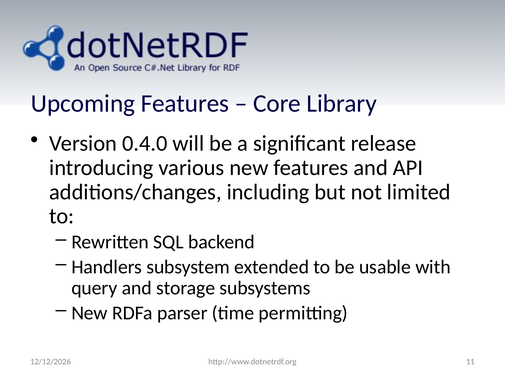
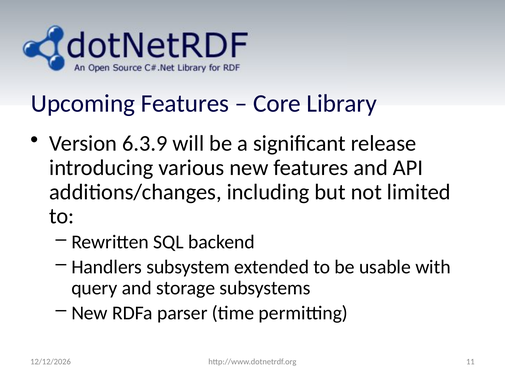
0.4.0: 0.4.0 -> 6.3.9
